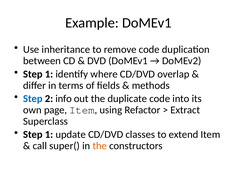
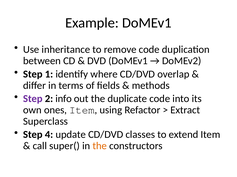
Step at (33, 99) colour: blue -> purple
page: page -> ones
1 at (49, 135): 1 -> 4
